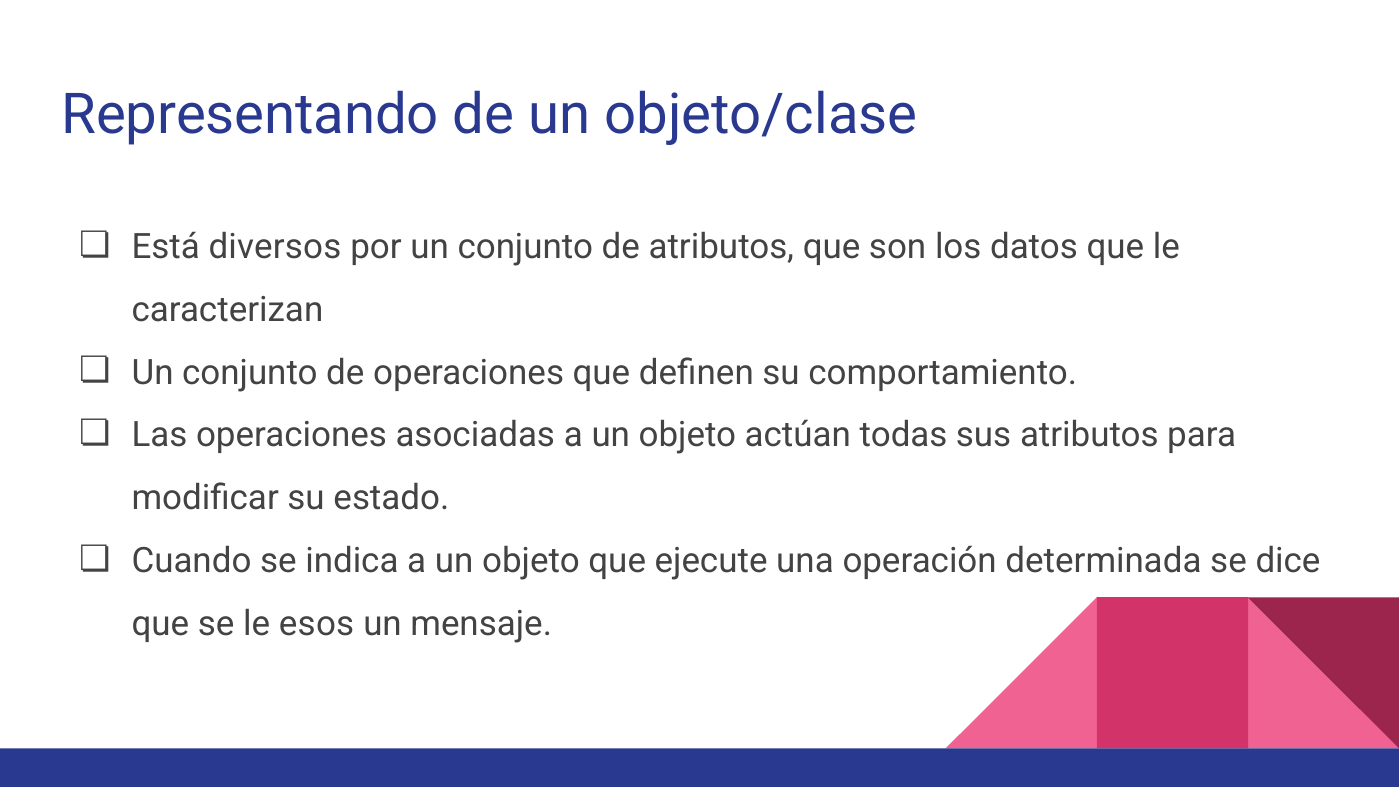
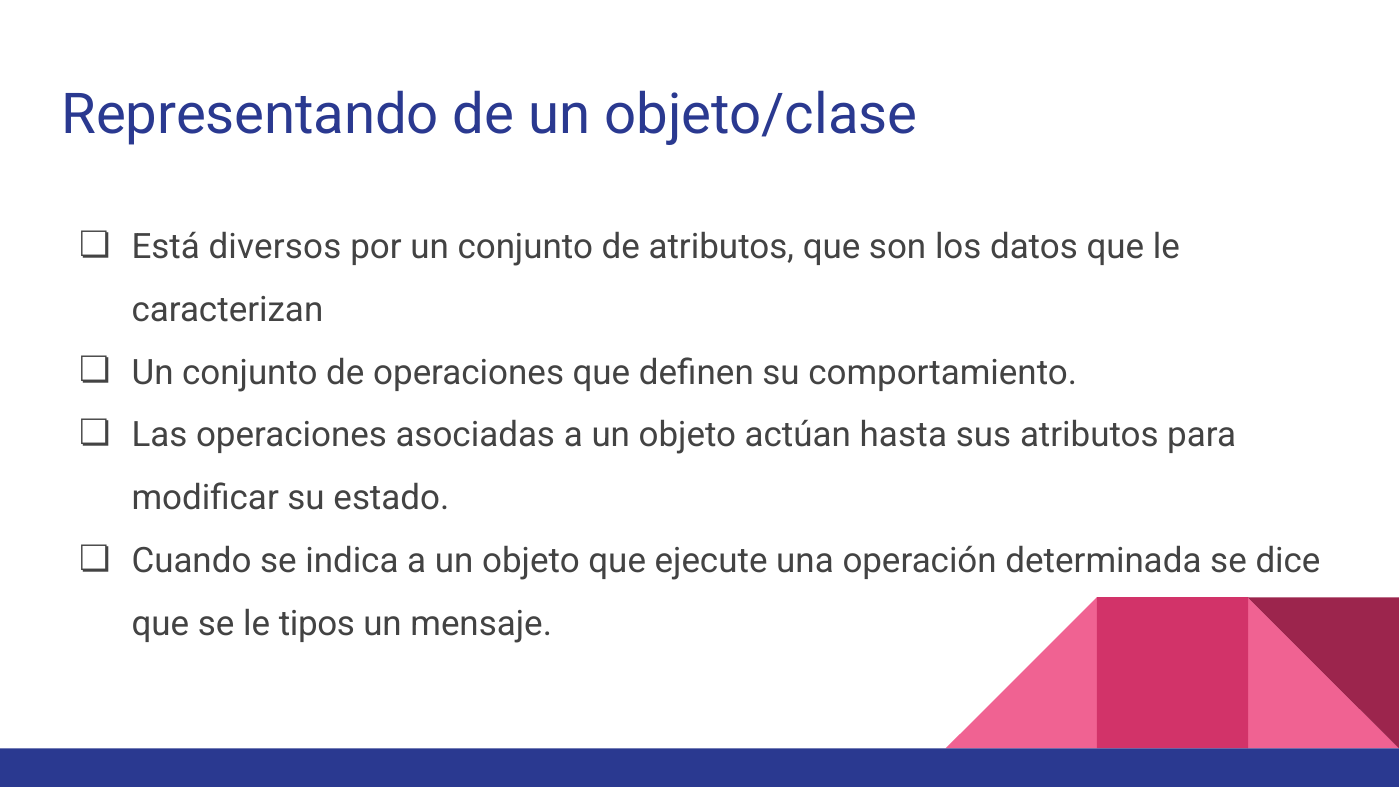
todas: todas -> hasta
esos: esos -> tipos
